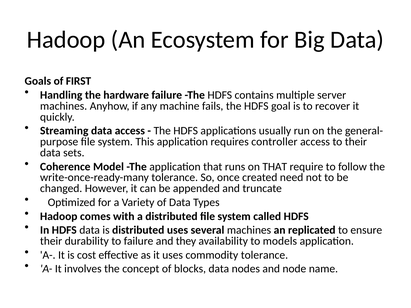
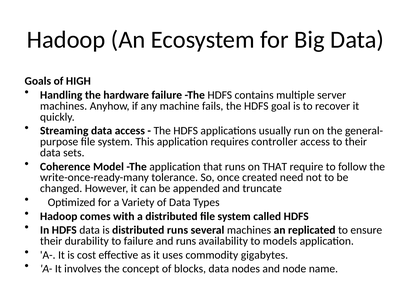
FIRST: FIRST -> HIGH
distributed uses: uses -> runs
and they: they -> runs
commodity tolerance: tolerance -> gigabytes
